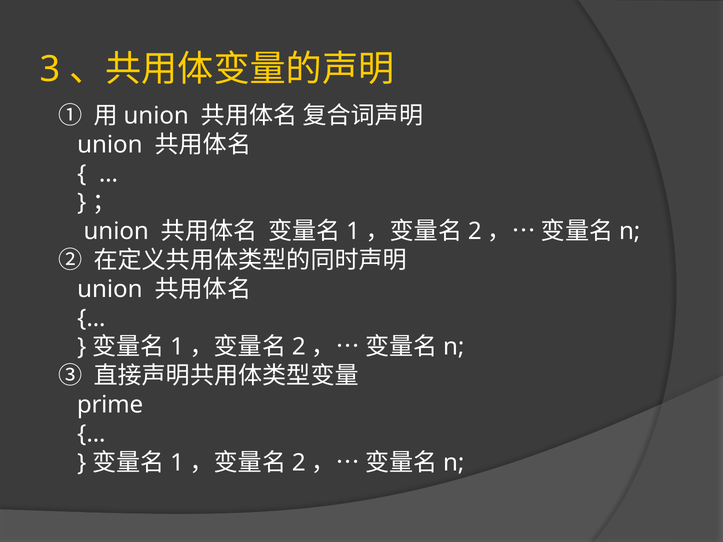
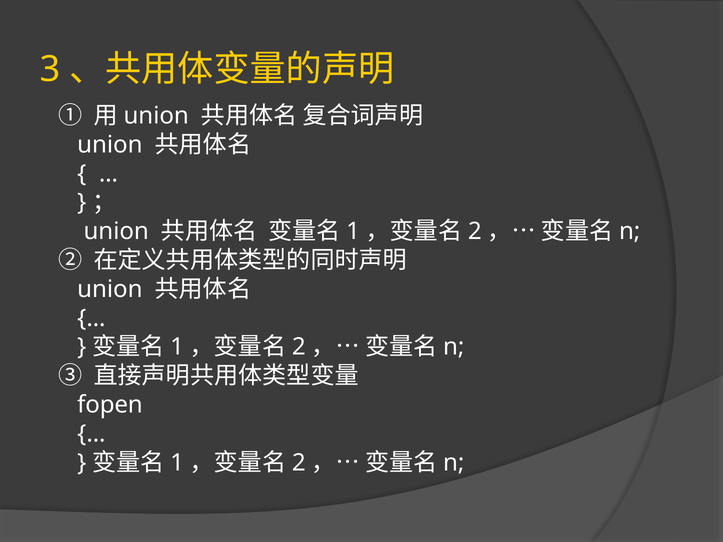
prime: prime -> fopen
